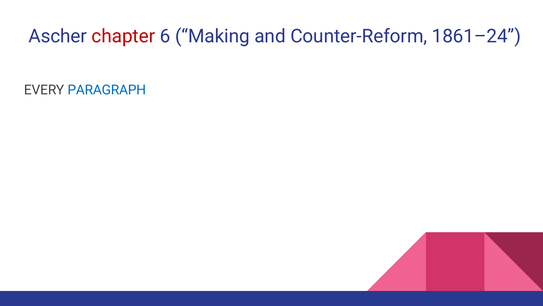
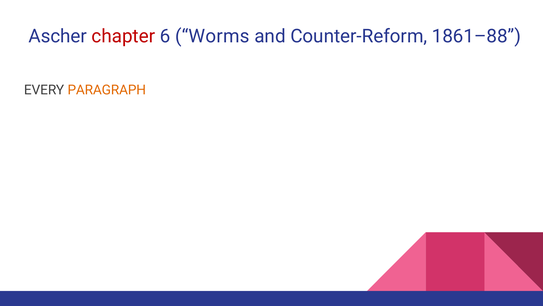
Making: Making -> Worms
1861–24: 1861–24 -> 1861–88
PARAGRAPH colour: blue -> orange
